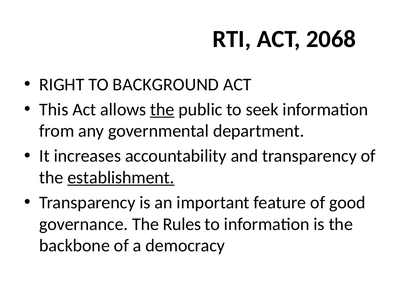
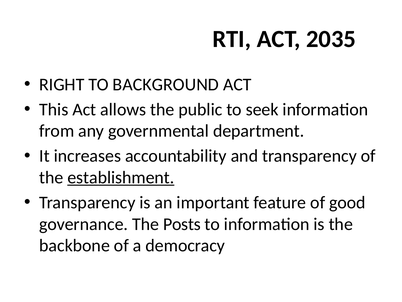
2068: 2068 -> 2035
the at (162, 109) underline: present -> none
Rules: Rules -> Posts
